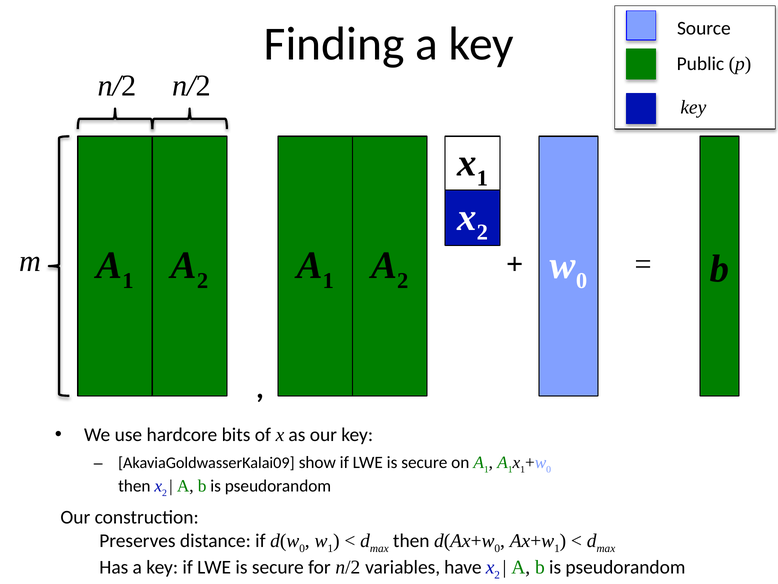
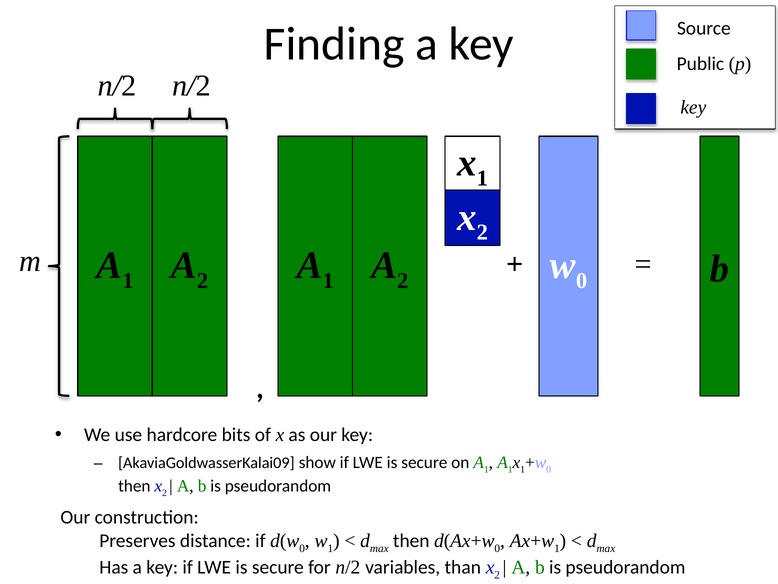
have: have -> than
